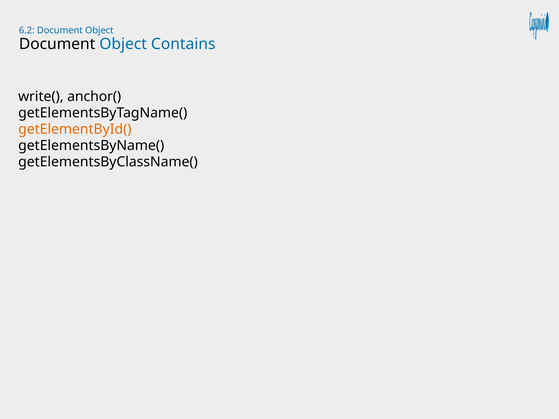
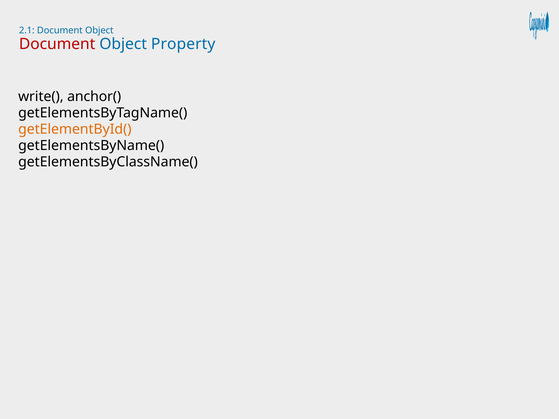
6.2: 6.2 -> 2.1
Document at (57, 44) colour: black -> red
Contains: Contains -> Property
